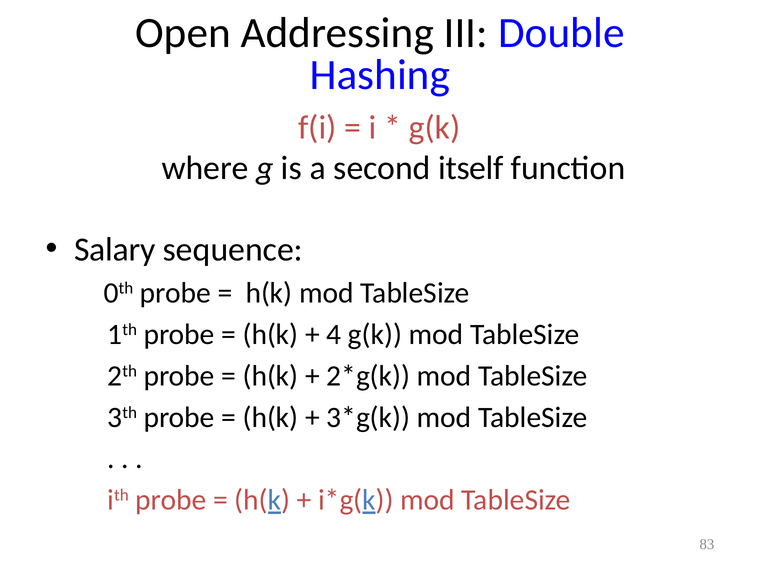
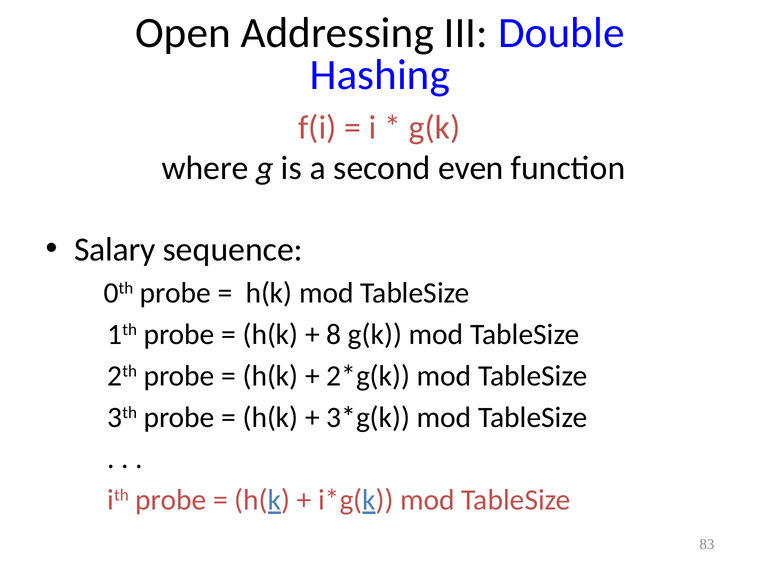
itself: itself -> even
4: 4 -> 8
